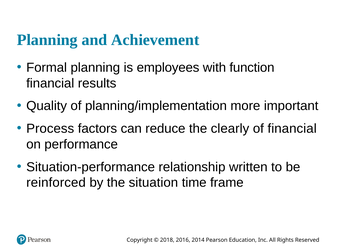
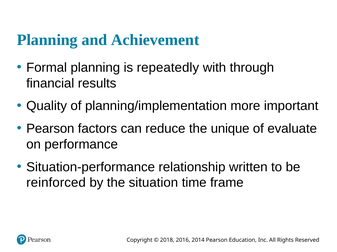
employees: employees -> repeatedly
function: function -> through
Process at (50, 129): Process -> Pearson
clearly: clearly -> unique
of financial: financial -> evaluate
